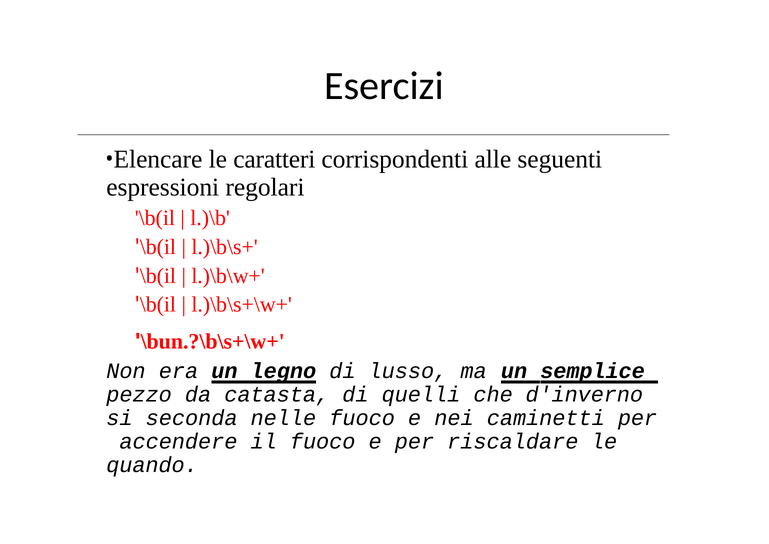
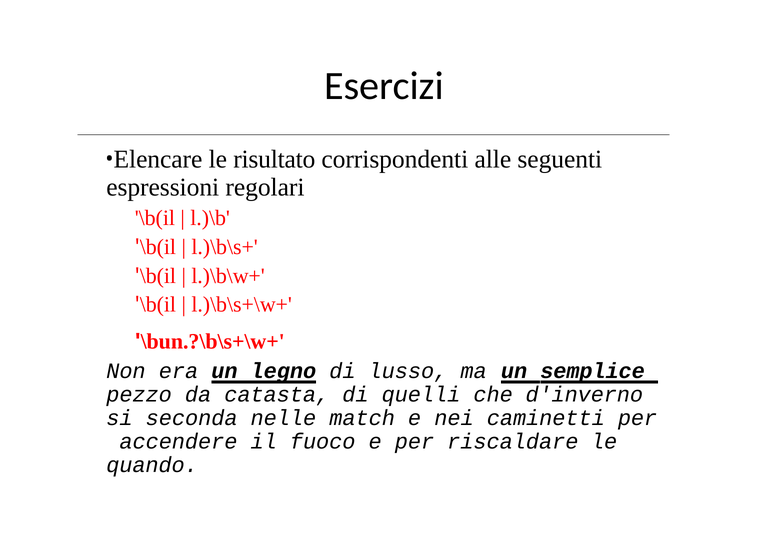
caratteri: caratteri -> risultato
nelle fuoco: fuoco -> match
